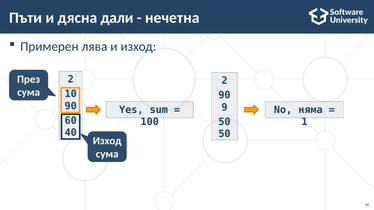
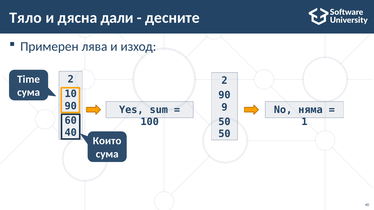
Пъти: Пъти -> Тяло
нечетна: нечетна -> десните
През: През -> Time
Изход at (107, 141): Изход -> Които
